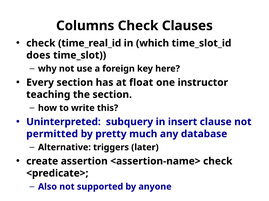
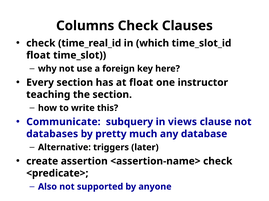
does at (38, 55): does -> float
Uninterpreted: Uninterpreted -> Communicate
insert: insert -> views
permitted: permitted -> databases
